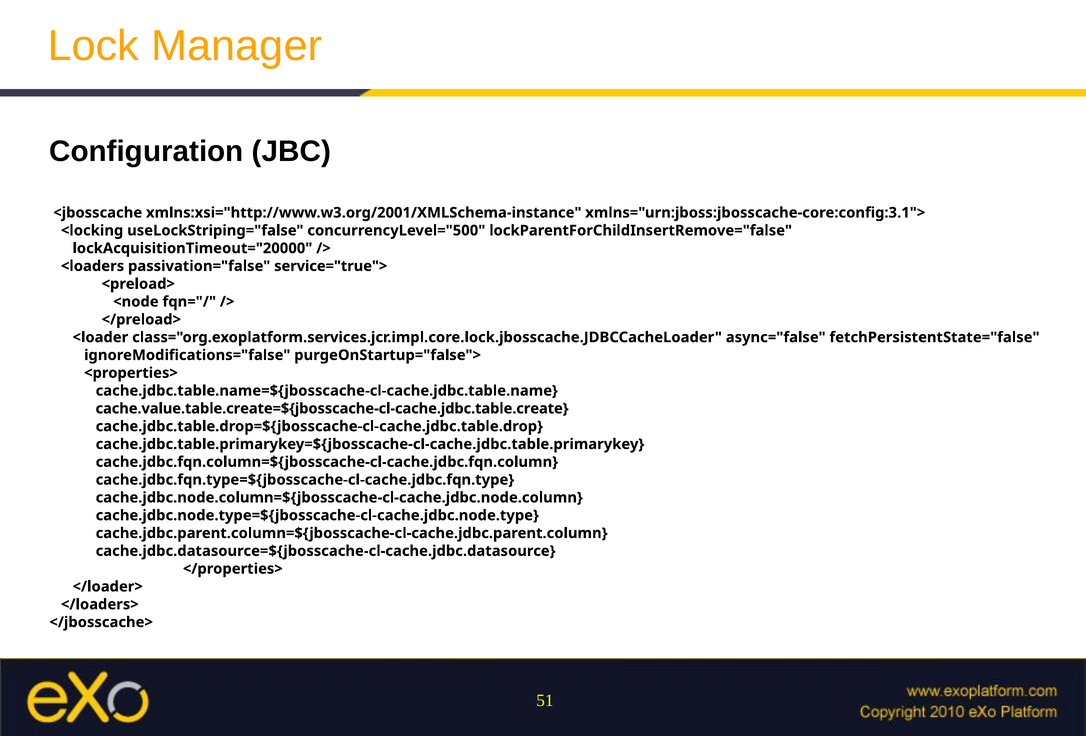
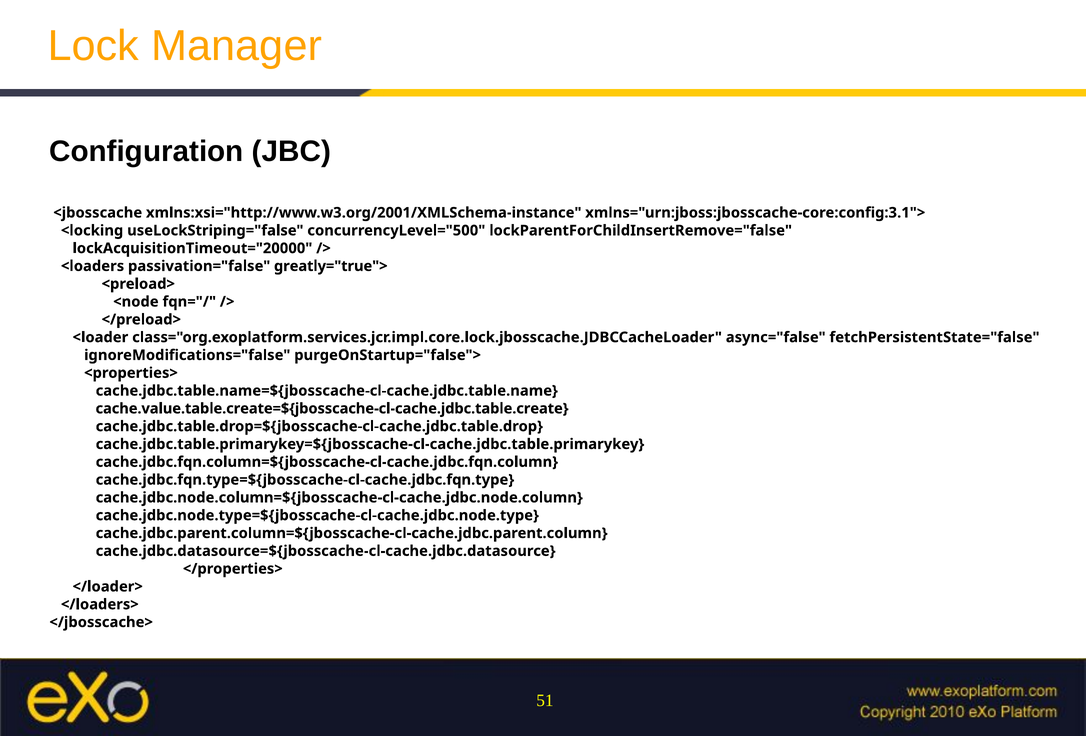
service="true">: service="true"> -> greatly="true">
